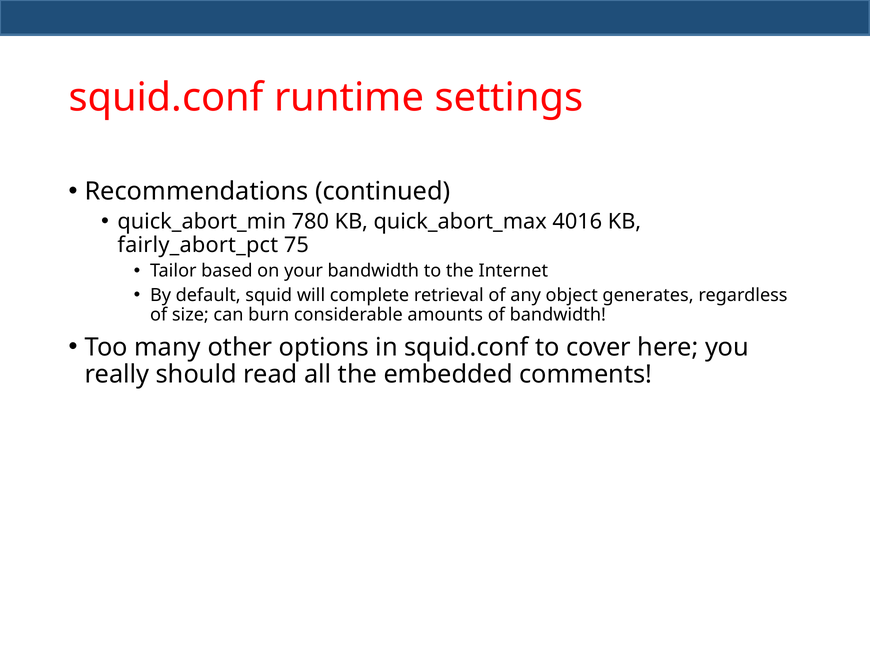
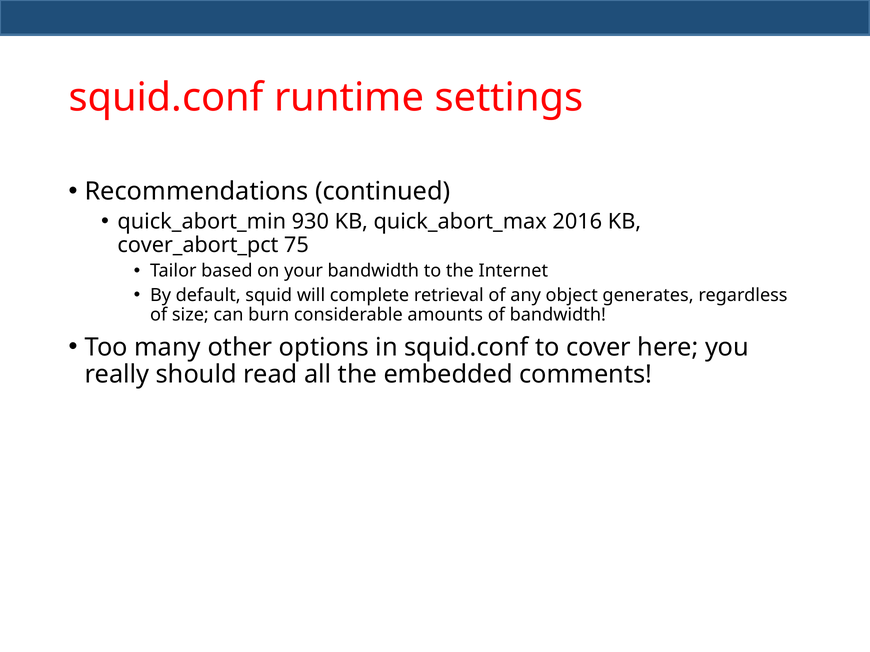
780: 780 -> 930
4016: 4016 -> 2016
fairly_abort_pct: fairly_abort_pct -> cover_abort_pct
